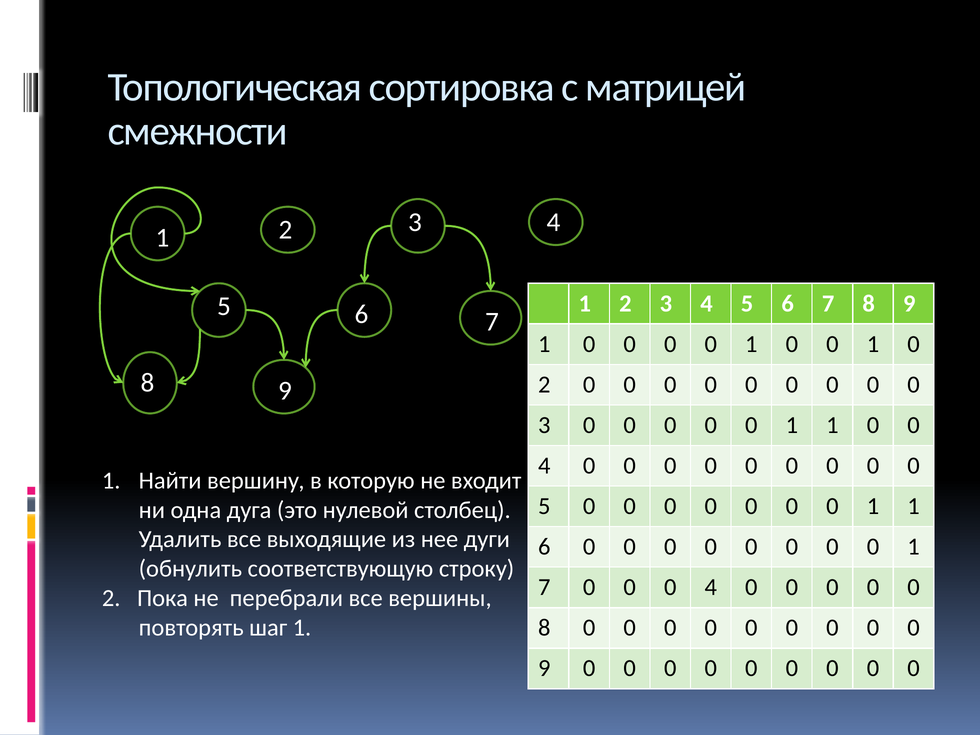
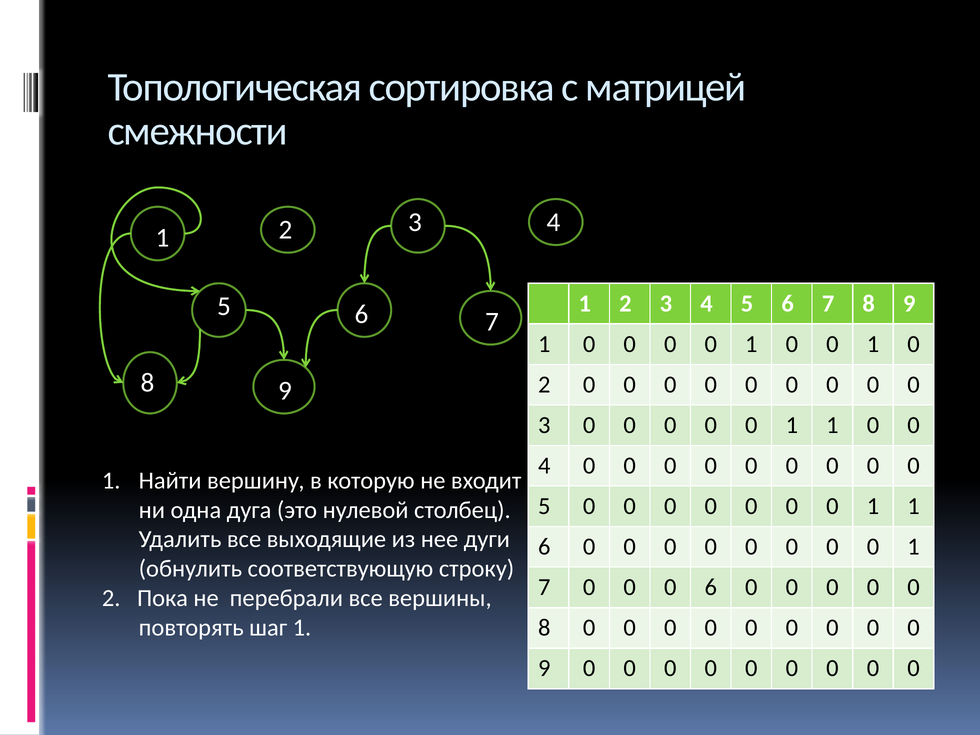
0 0 0 4: 4 -> 6
